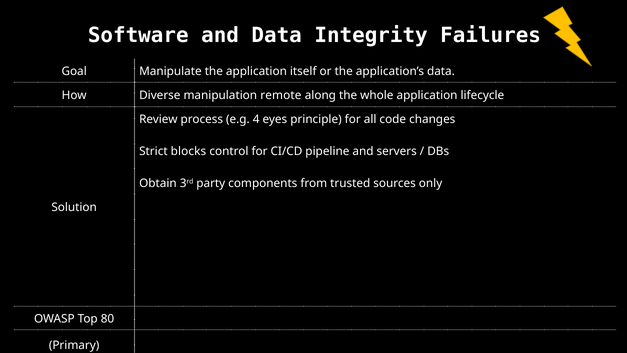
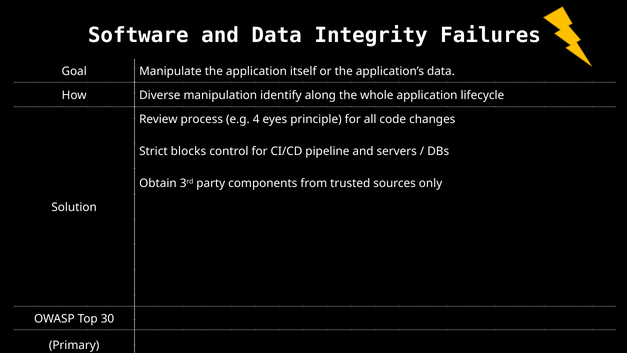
remote: remote -> identify
80: 80 -> 30
